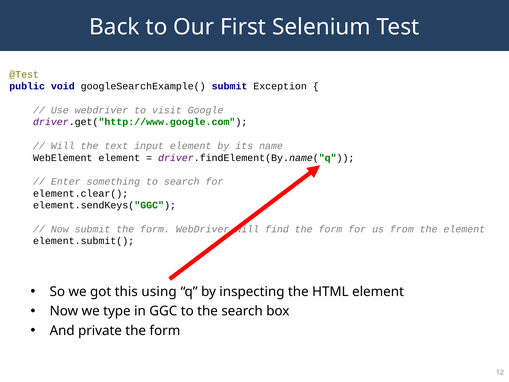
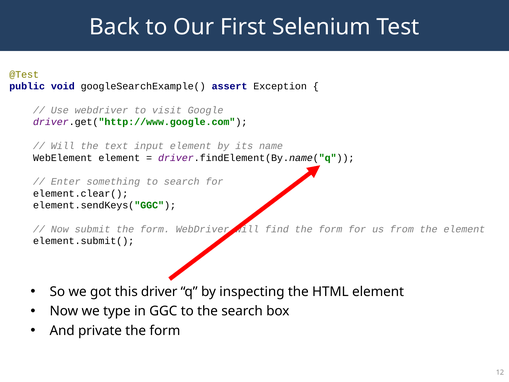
googleSearchExample( submit: submit -> assert
using: using -> driver
